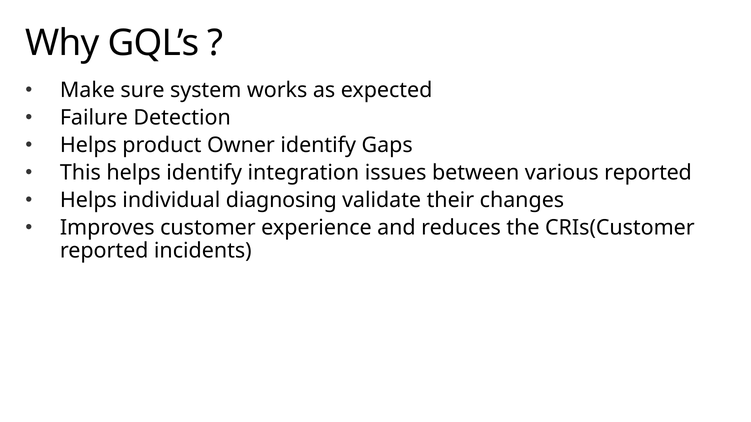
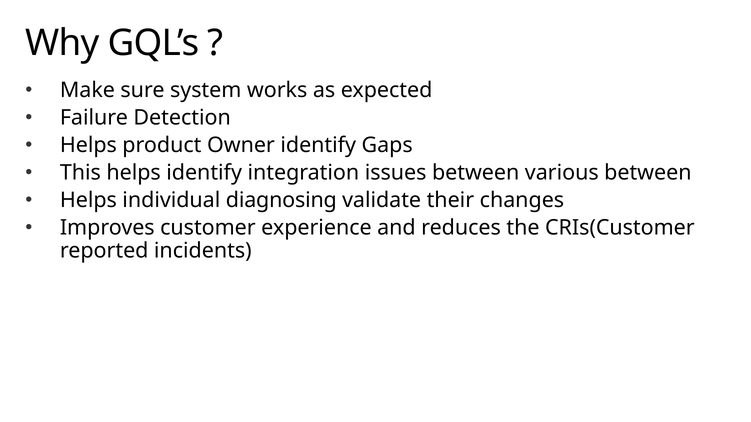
various reported: reported -> between
